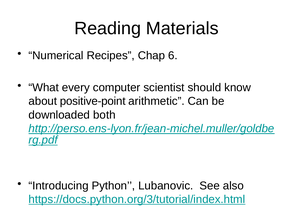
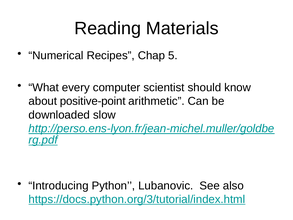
6: 6 -> 5
both: both -> slow
